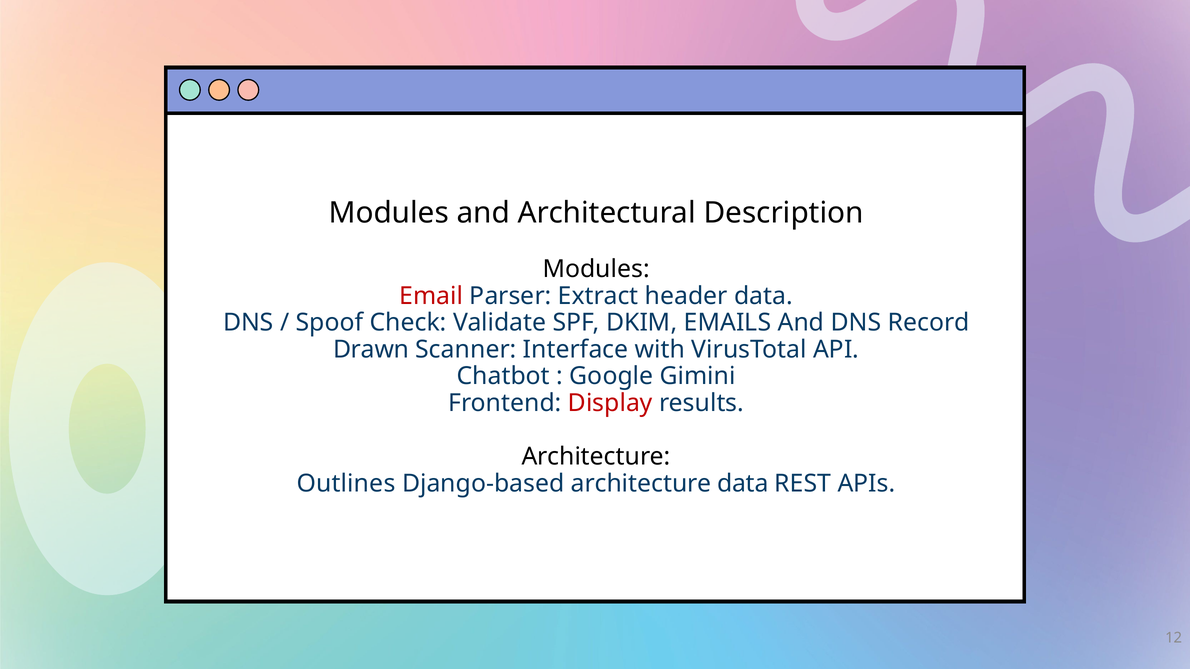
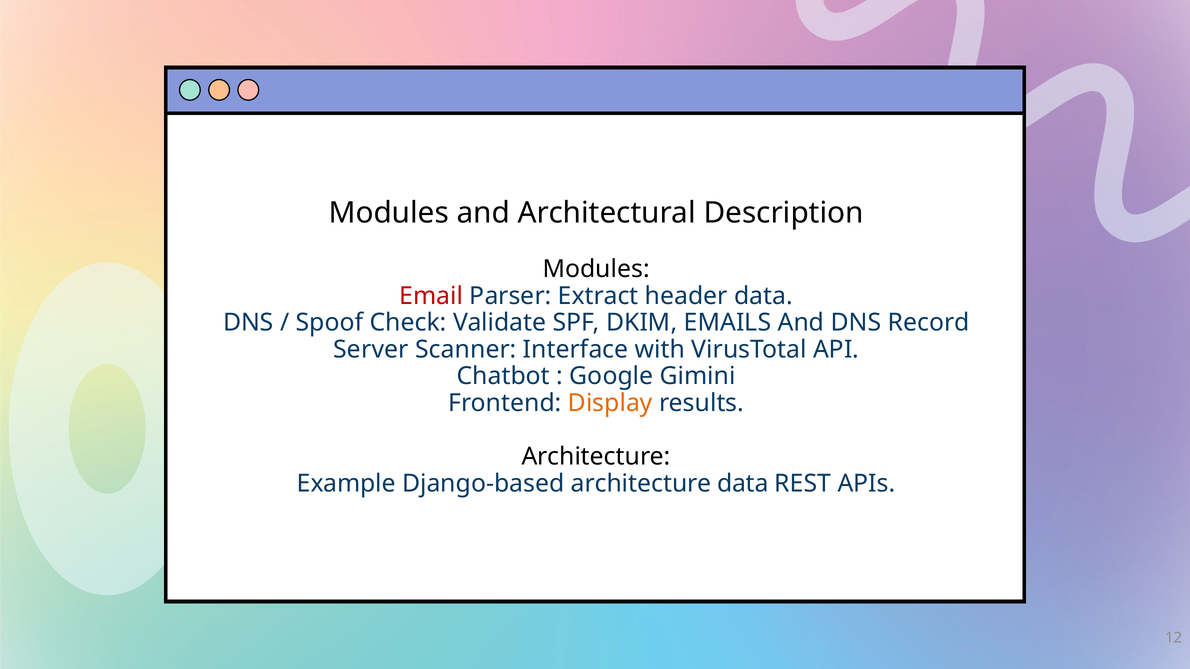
Drawn: Drawn -> Server
Display colour: red -> orange
Outlines: Outlines -> Example
